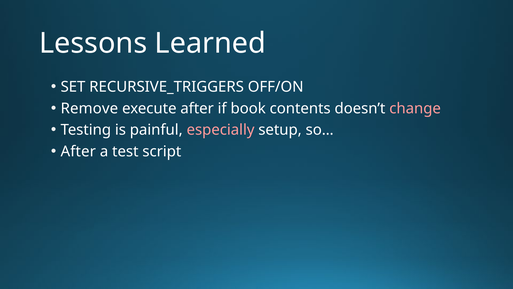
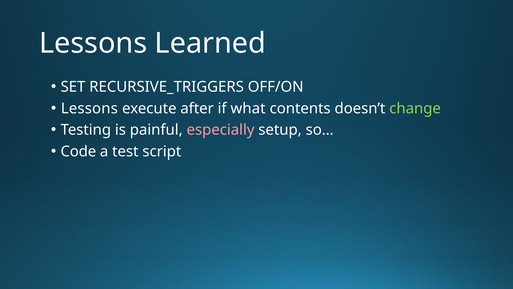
Remove at (89, 108): Remove -> Lessons
book: book -> what
change colour: pink -> light green
After at (78, 151): After -> Code
